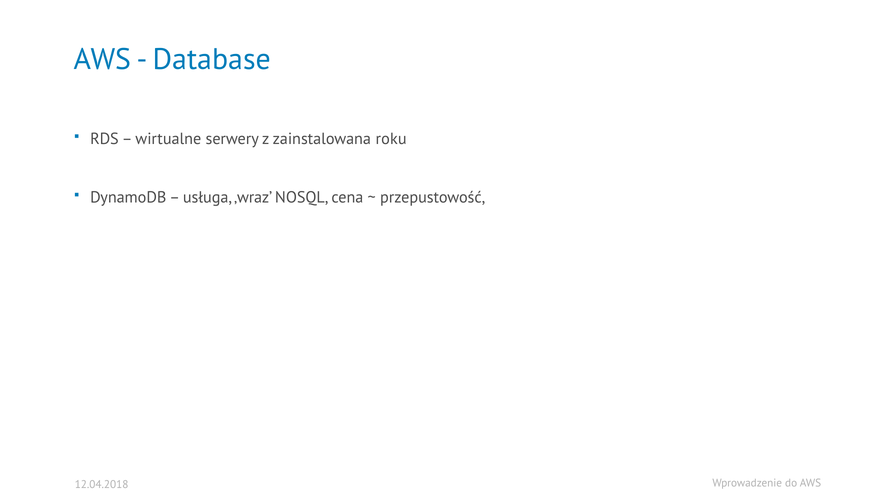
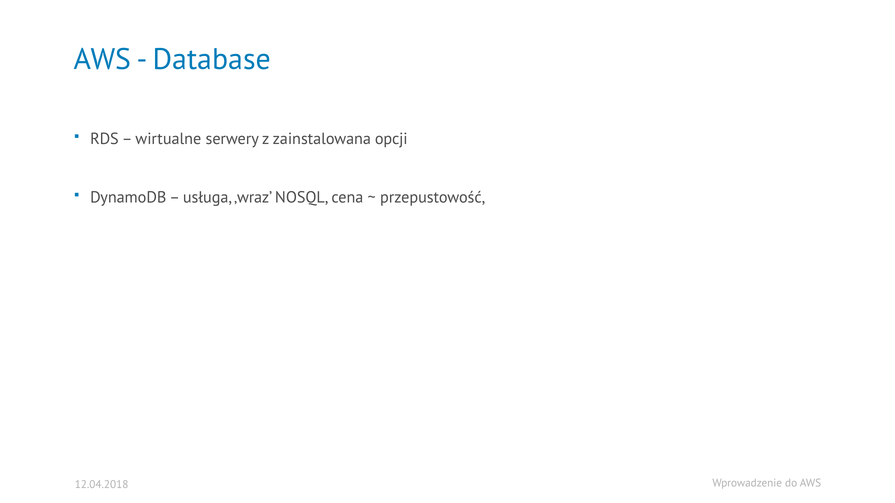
roku: roku -> opcji
